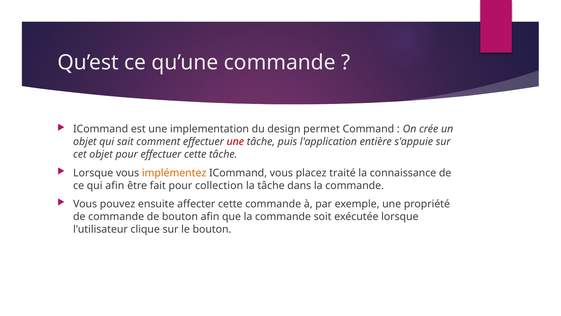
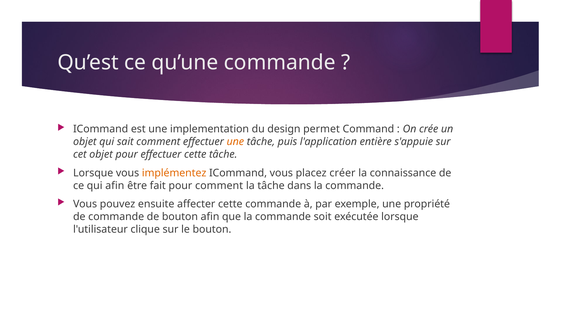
une at (235, 142) colour: red -> orange
traité: traité -> créer
pour collection: collection -> comment
